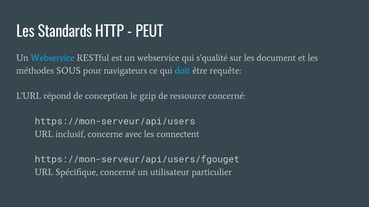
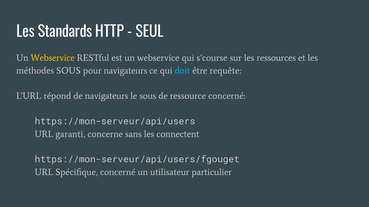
PEUT: PEUT -> SEUL
Webservice at (53, 58) colour: light blue -> yellow
s’qualité: s’qualité -> s’course
document: document -> ressources
de conception: conception -> navigateurs
le gzip: gzip -> sous
inclusif: inclusif -> garanti
avec: avec -> sans
